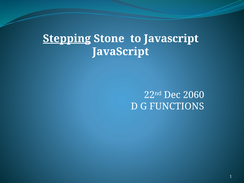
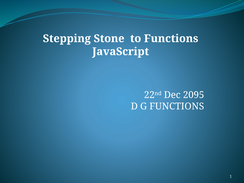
Stepping underline: present -> none
to Javascript: Javascript -> Functions
2060: 2060 -> 2095
